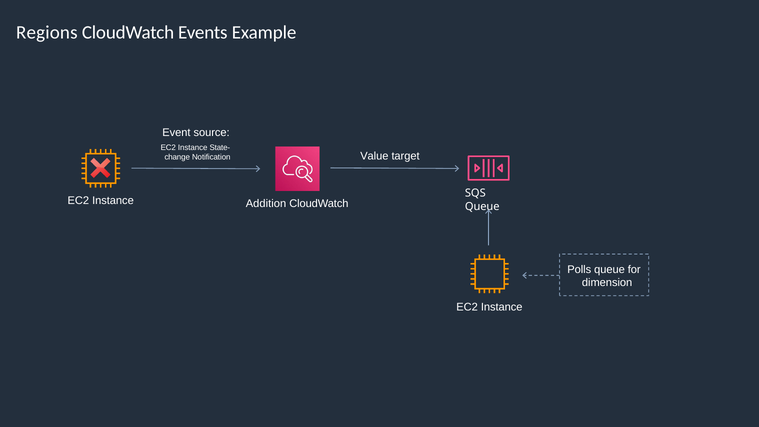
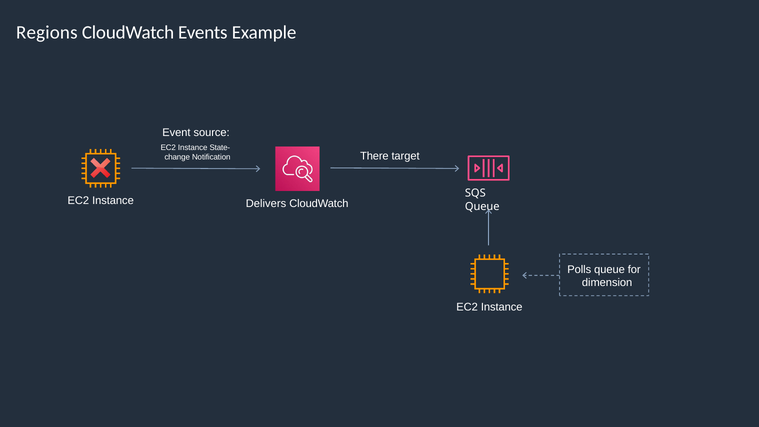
Value: Value -> There
Addition: Addition -> Delivers
